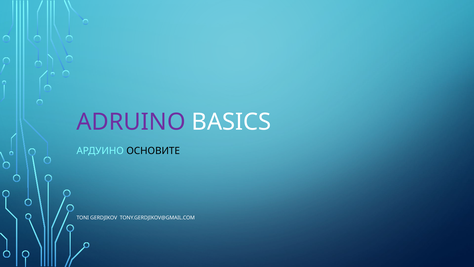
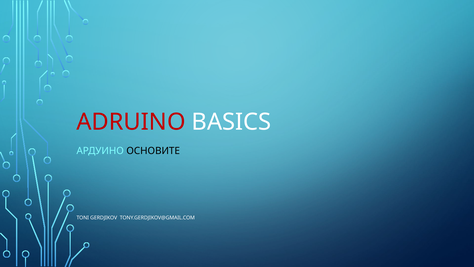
ADRUINO colour: purple -> red
